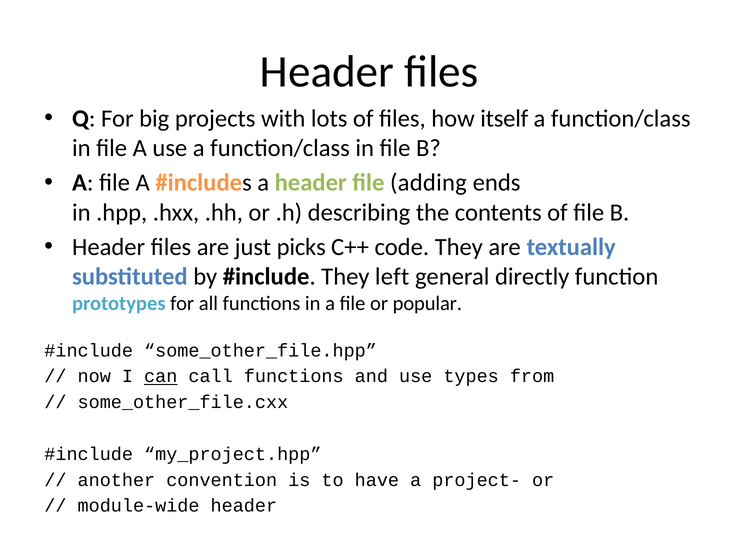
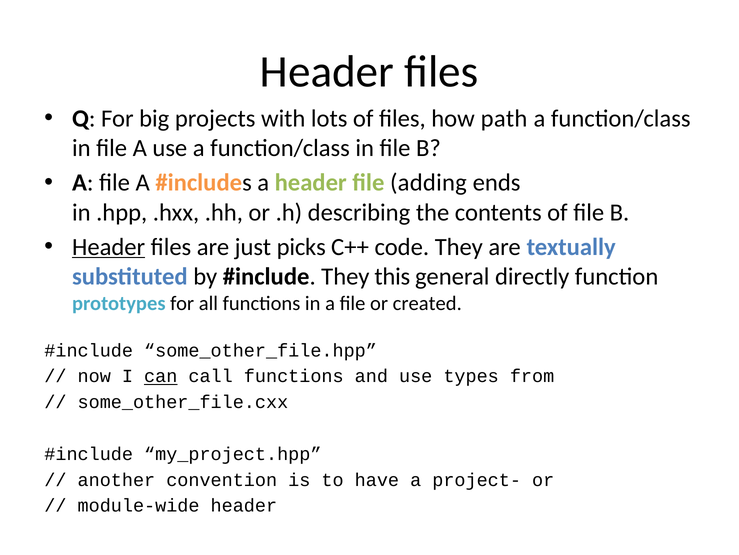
itself: itself -> path
Header at (109, 247) underline: none -> present
left: left -> this
popular: popular -> created
